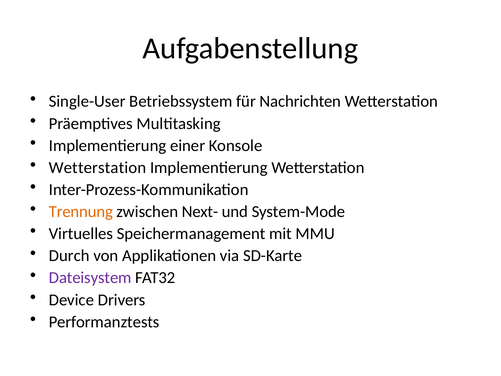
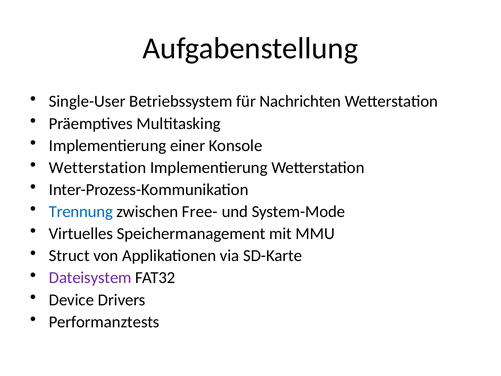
Trennung colour: orange -> blue
Next-: Next- -> Free-
Durch: Durch -> Struct
